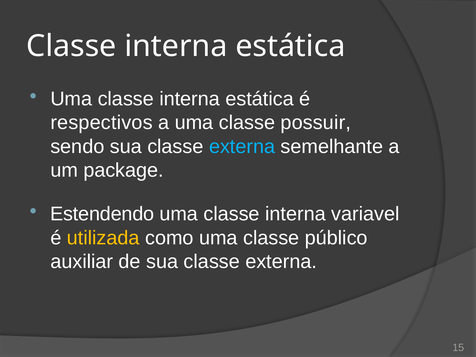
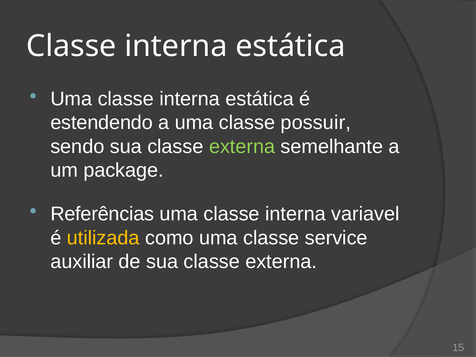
respectivos: respectivos -> estendendo
externa at (242, 147) colour: light blue -> light green
Estendendo: Estendendo -> Referências
público: público -> service
